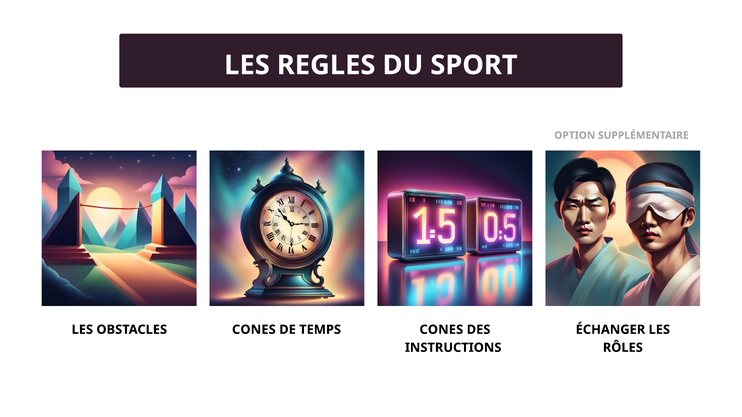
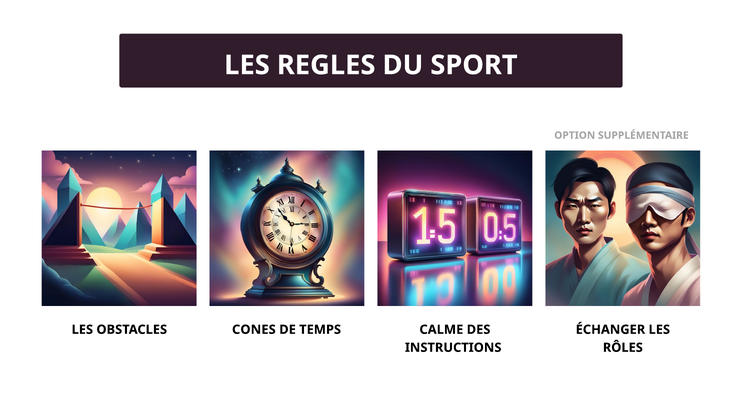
OBSTACLES CONES: CONES -> CALME
